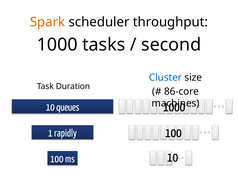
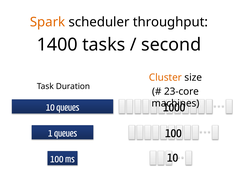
1000 at (57, 44): 1000 -> 1400
Cluster colour: blue -> orange
86-core: 86-core -> 23-core
1 rapidly: rapidly -> queues
